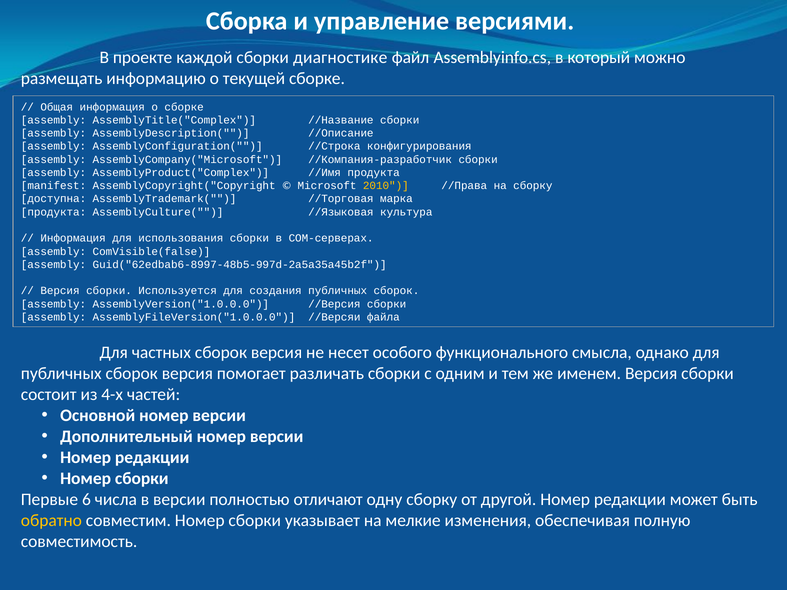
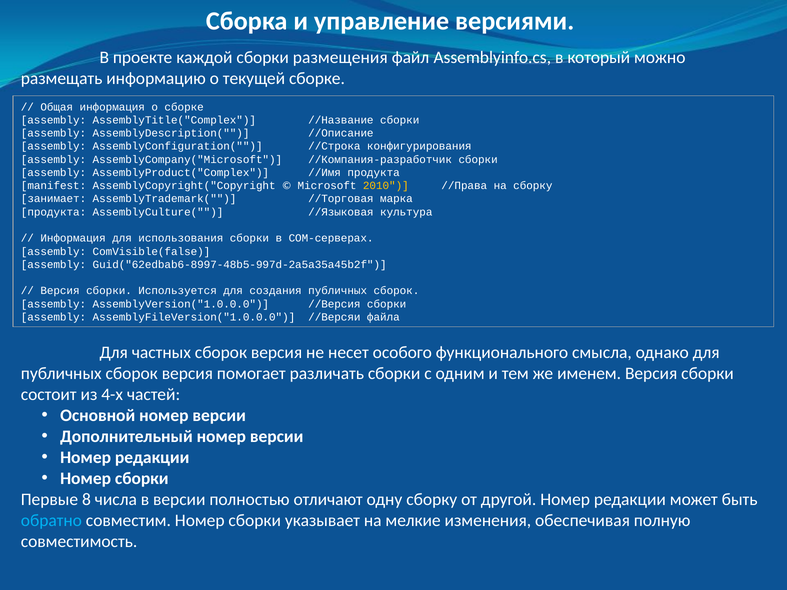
диагностике: диагностике -> размещения
доступна: доступна -> занимает
6: 6 -> 8
обратно colour: yellow -> light blue
